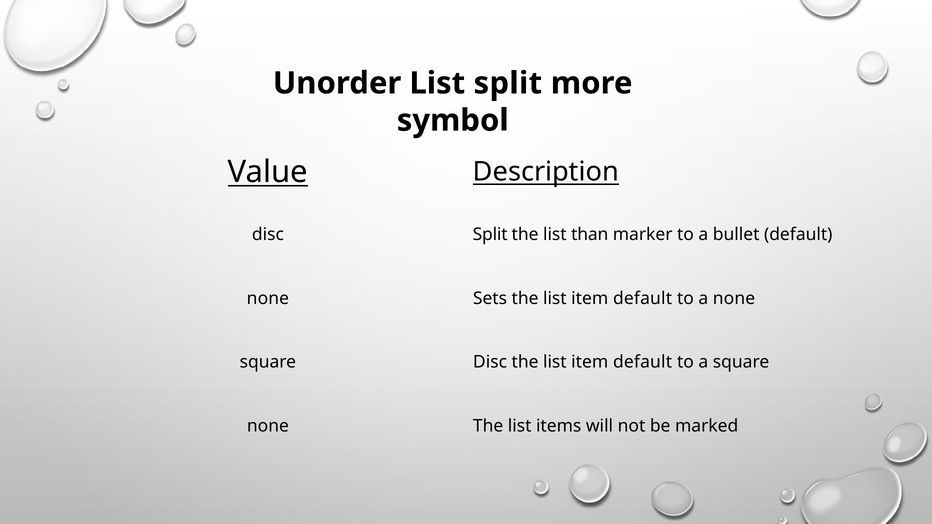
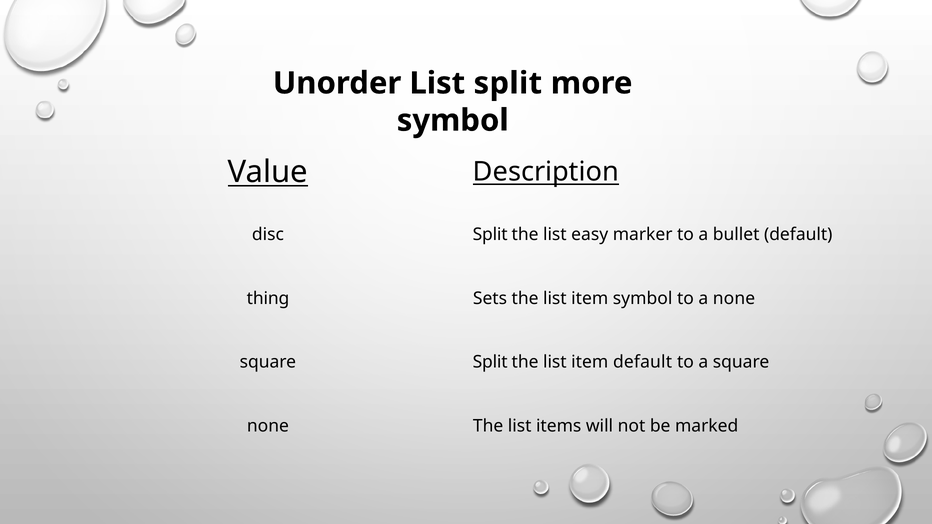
than: than -> easy
none at (268, 299): none -> thing
default at (643, 299): default -> symbol
square Disc: Disc -> Split
